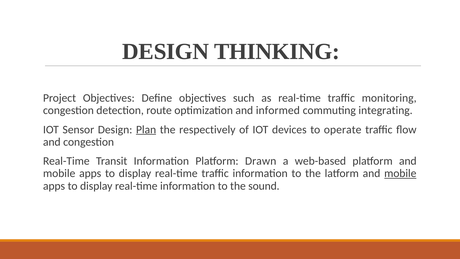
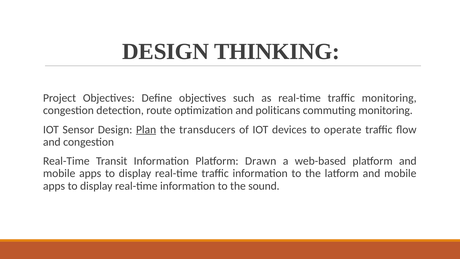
informed: informed -> politicans
commuting integrating: integrating -> monitoring
respectively: respectively -> transducers
mobile at (400, 173) underline: present -> none
